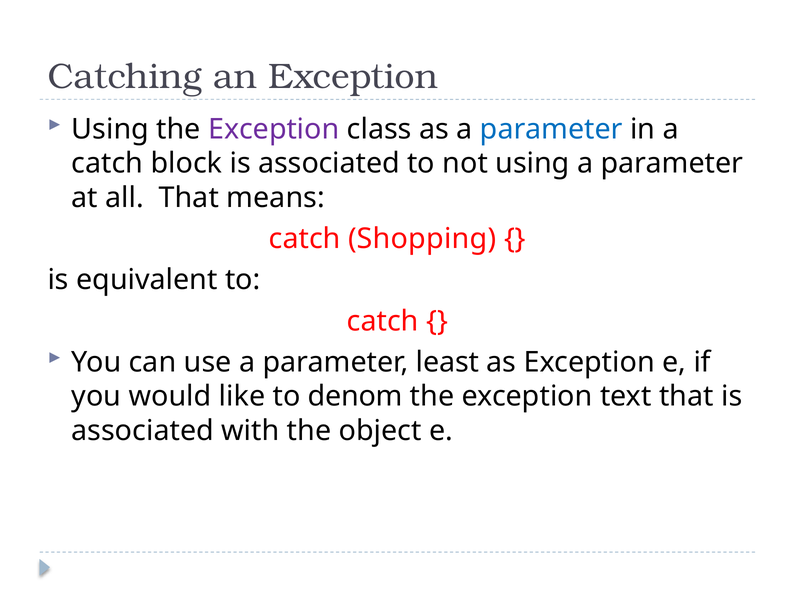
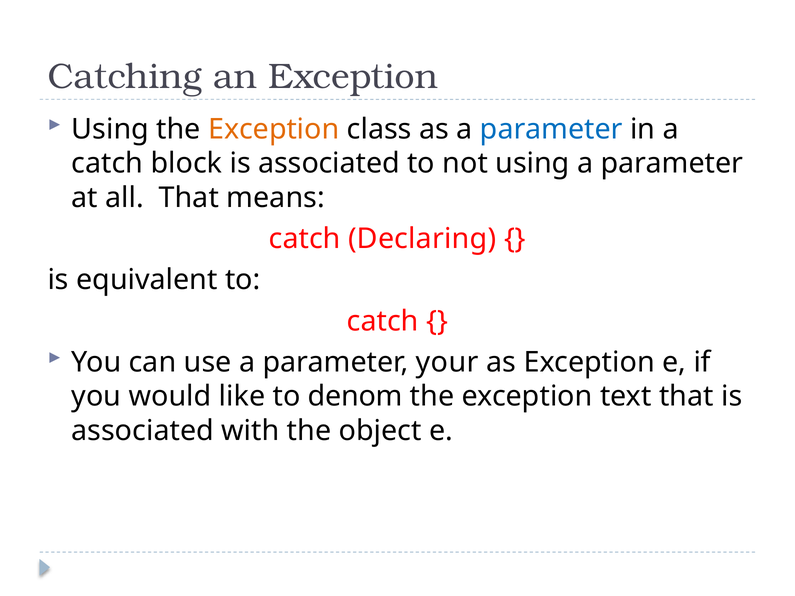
Exception at (274, 129) colour: purple -> orange
Shopping: Shopping -> Declaring
least: least -> your
